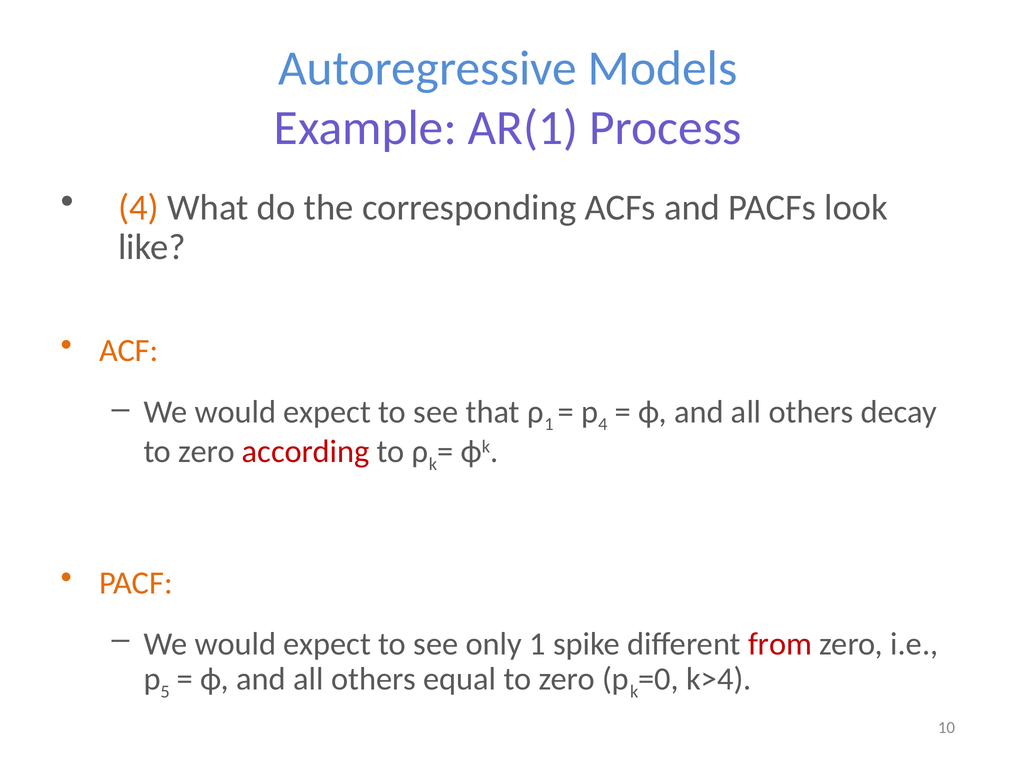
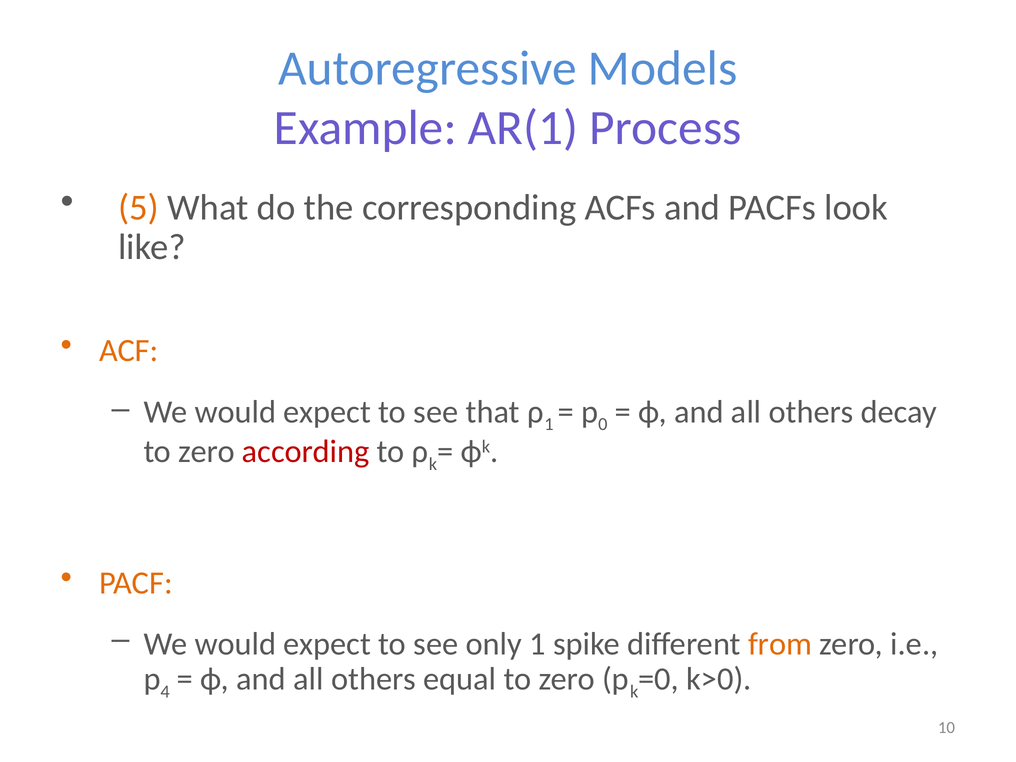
4 at (138, 207): 4 -> 5
4 at (603, 424): 4 -> 0
from colour: red -> orange
5: 5 -> 4
k>4: k>4 -> k>0
